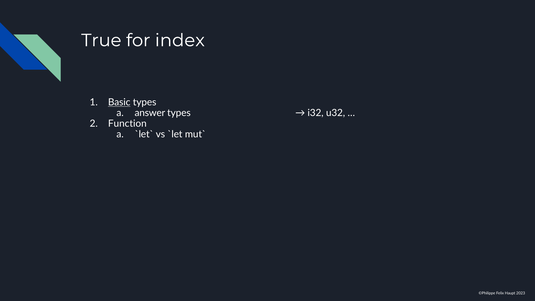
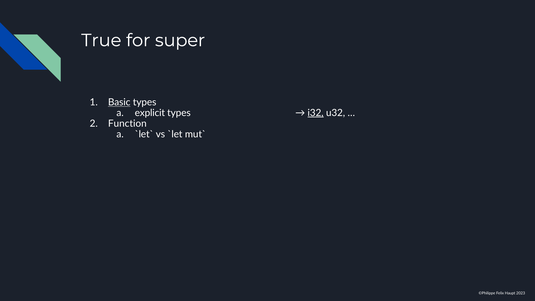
index: index -> super
answer: answer -> explicit
i32 underline: none -> present
